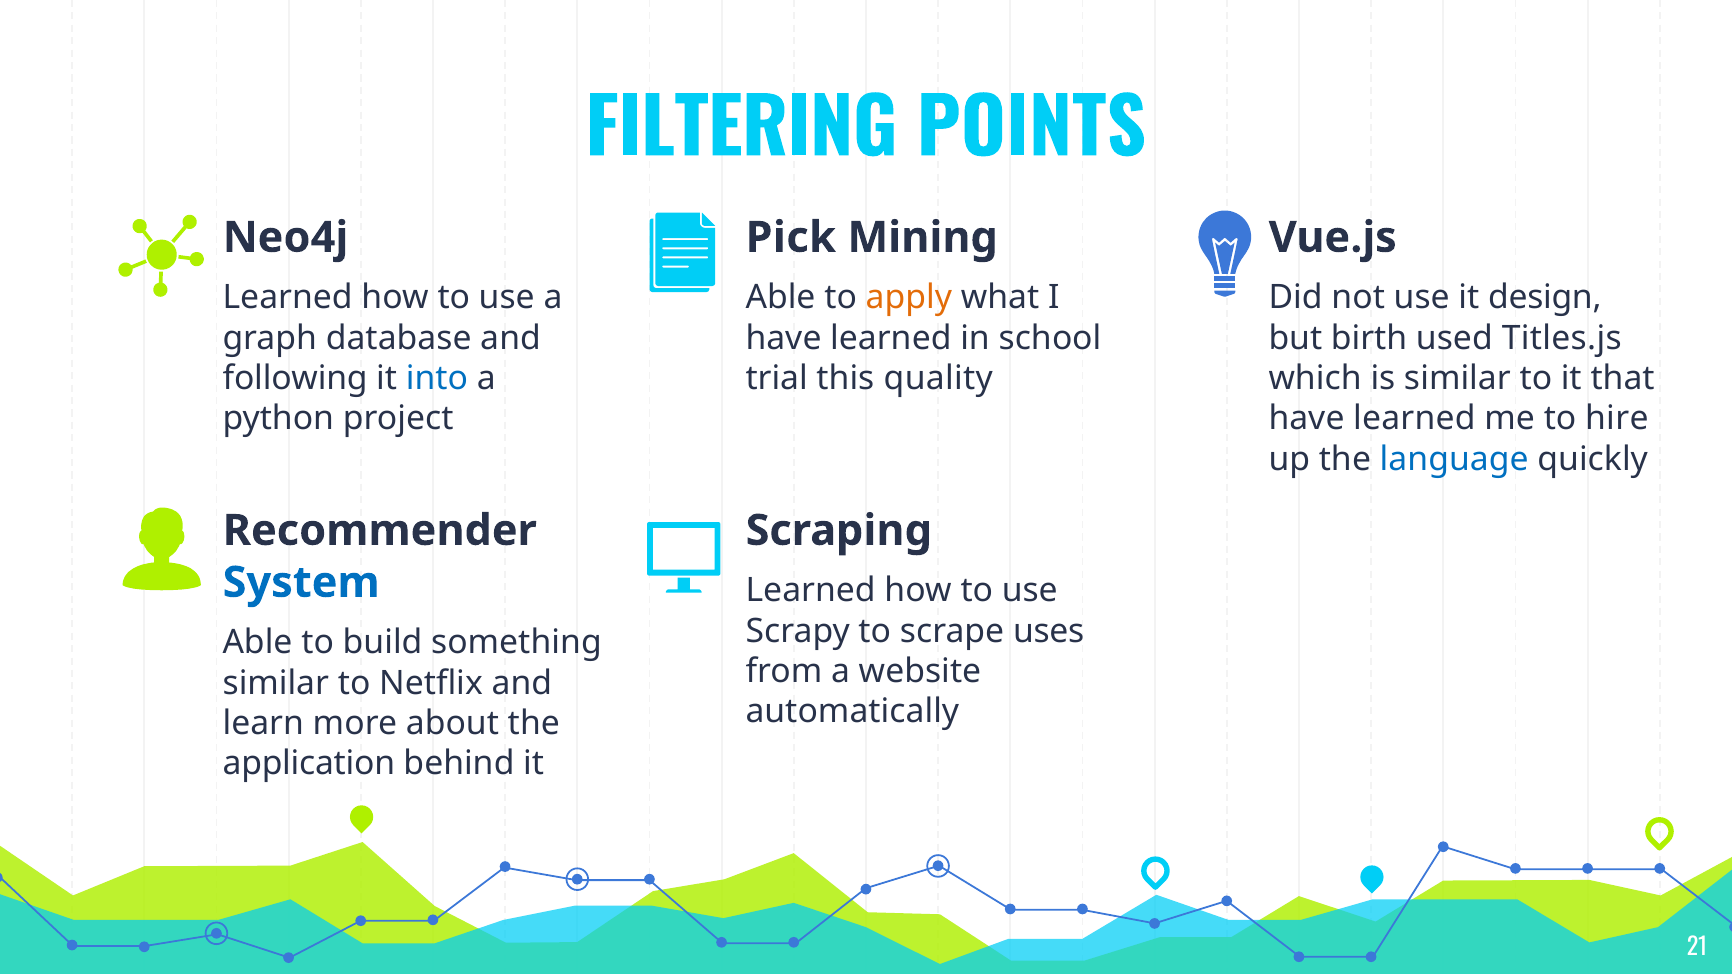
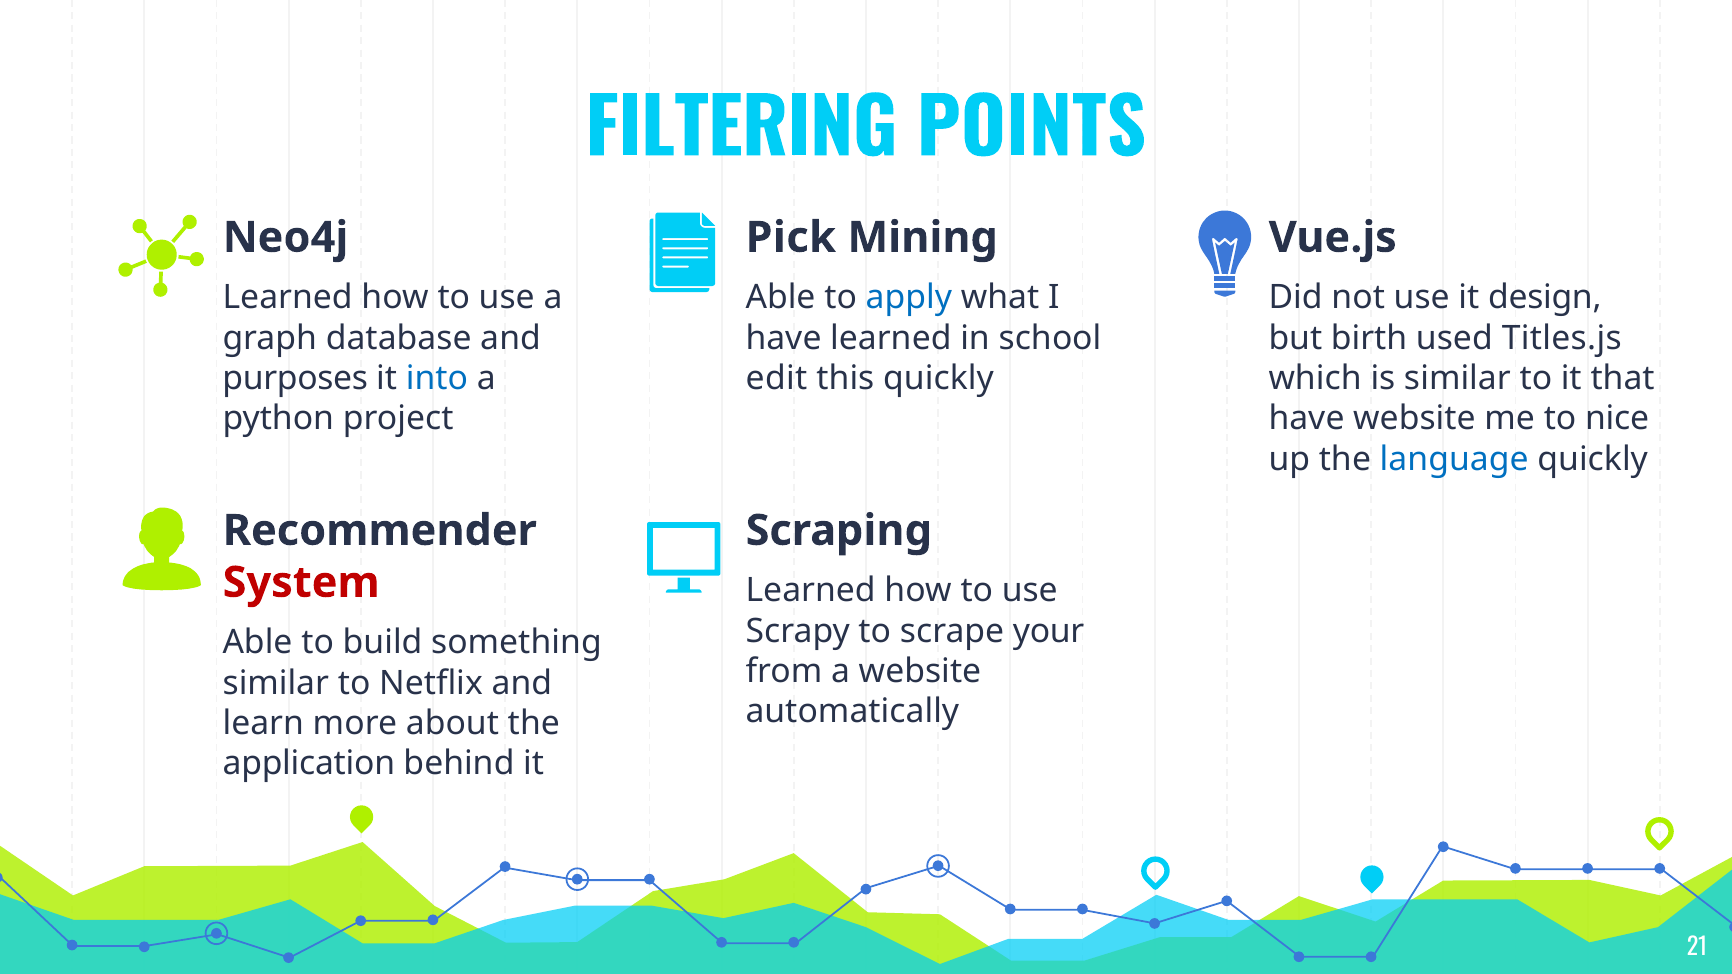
apply colour: orange -> blue
following: following -> purposes
trial: trial -> edit
this quality: quality -> quickly
learned at (1414, 419): learned -> website
hire: hire -> nice
System colour: blue -> red
uses: uses -> your
